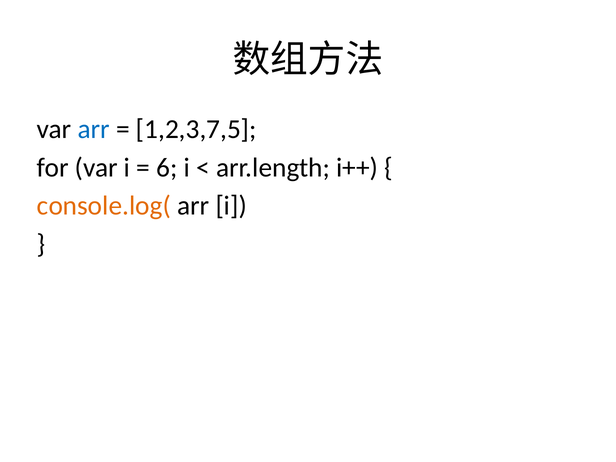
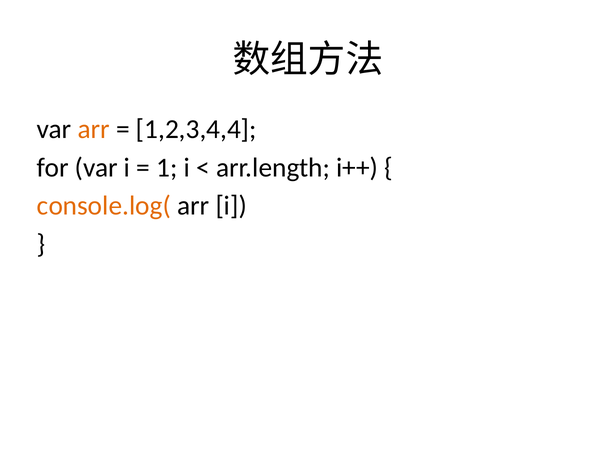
arr at (94, 129) colour: blue -> orange
1,2,3,7,5: 1,2,3,7,5 -> 1,2,3,4,4
6: 6 -> 1
